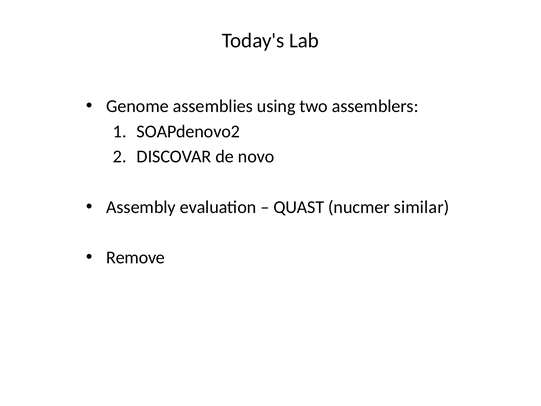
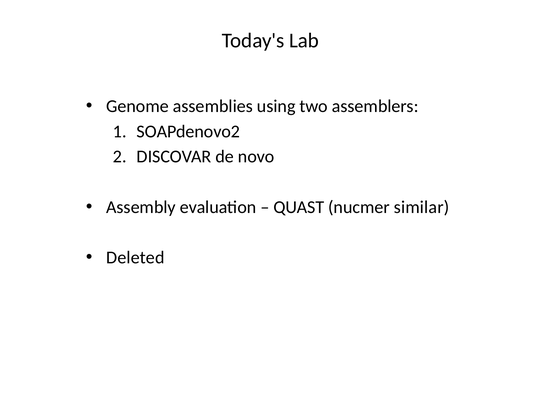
Remove: Remove -> Deleted
